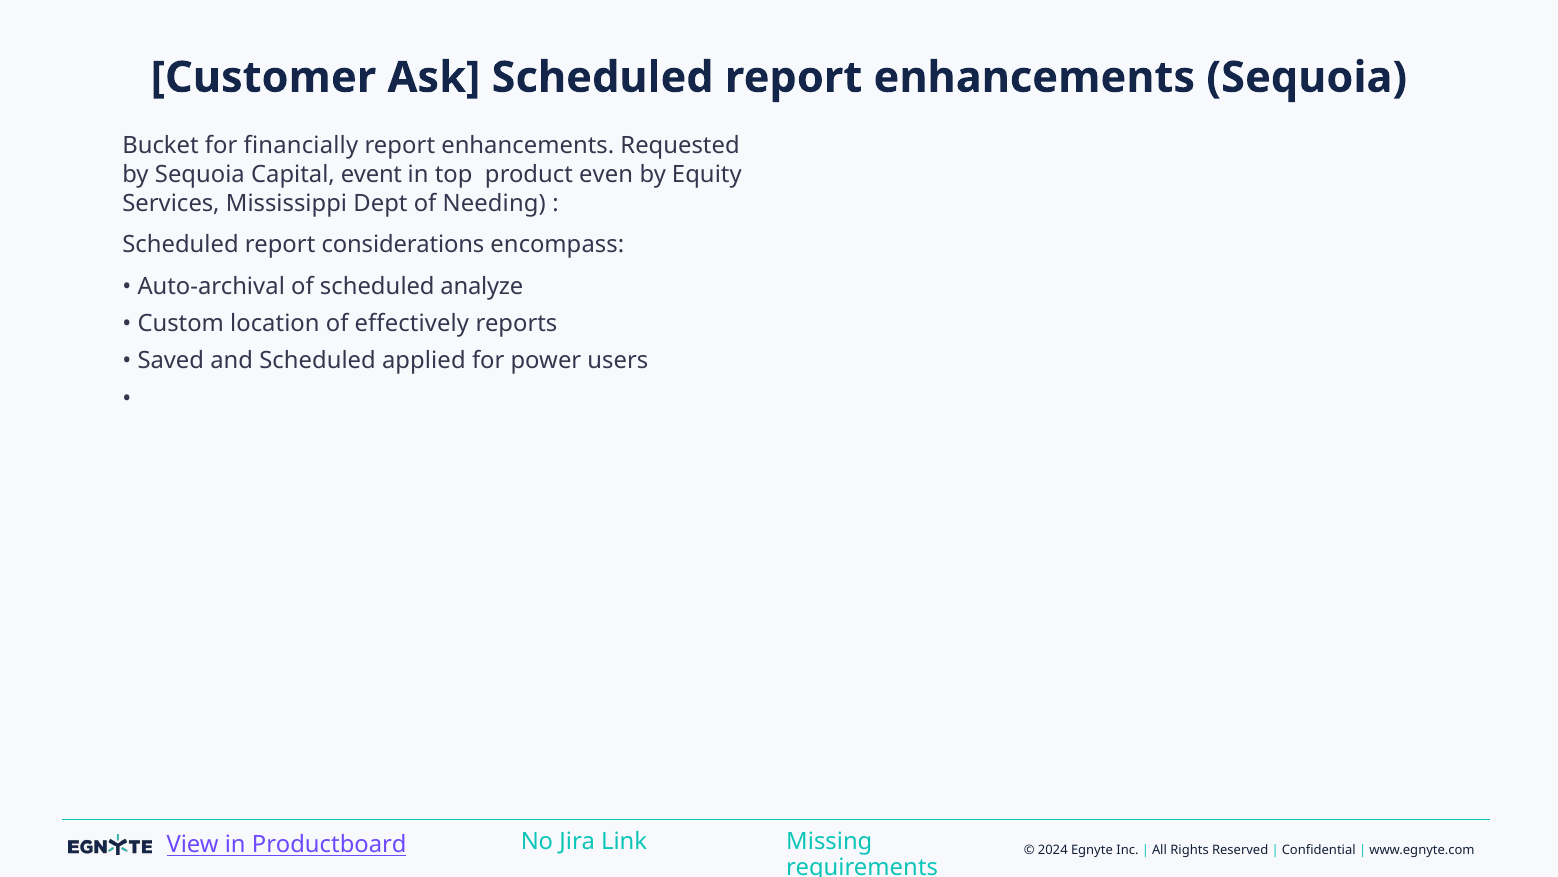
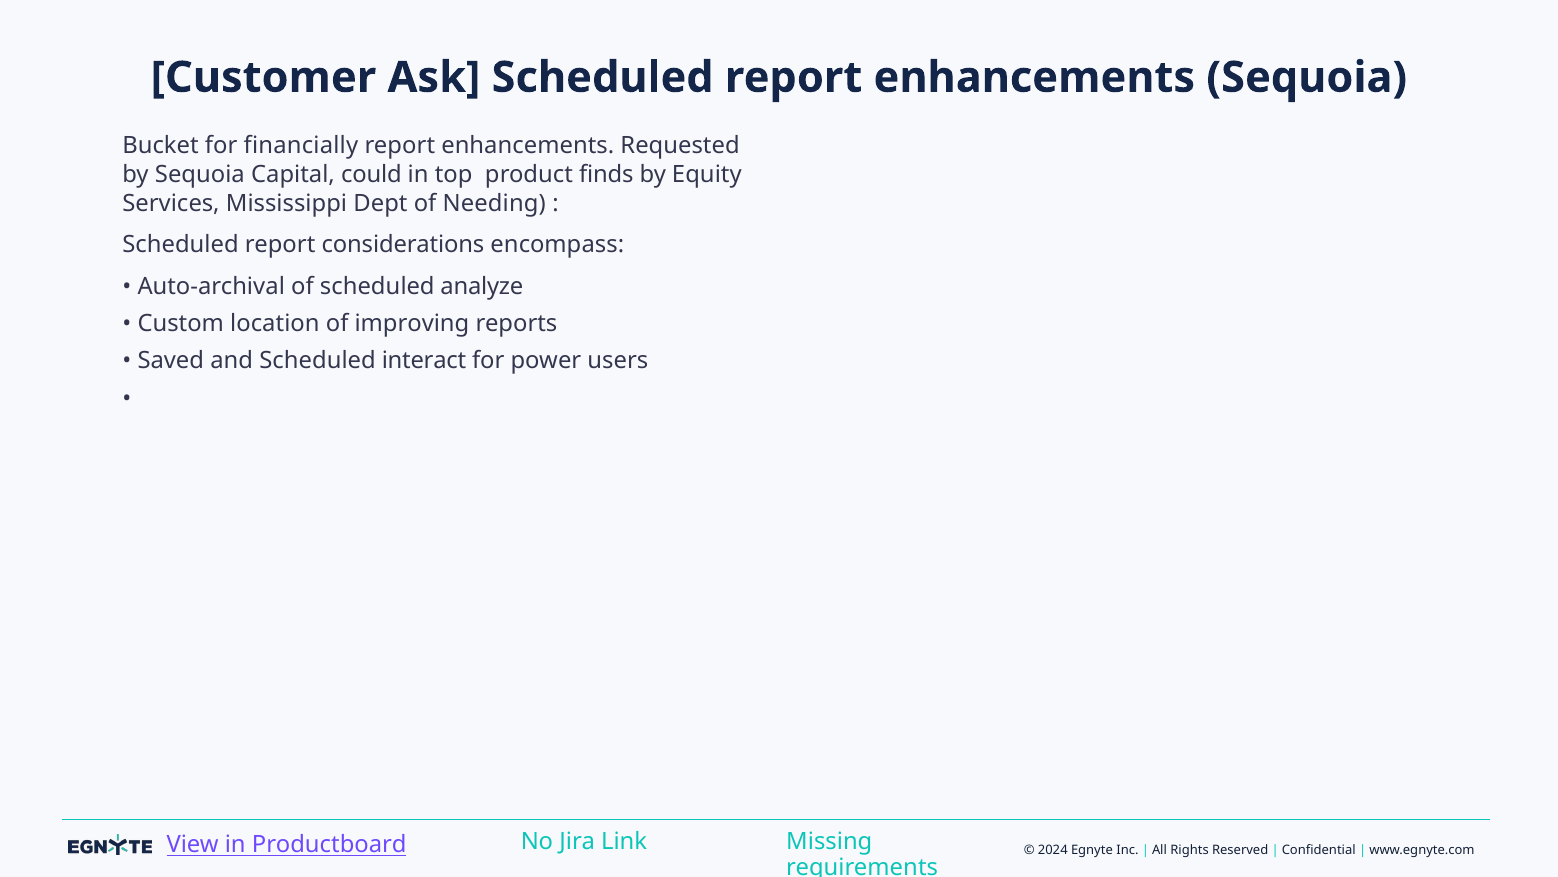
event: event -> could
even: even -> finds
effectively: effectively -> improving
applied: applied -> interact
